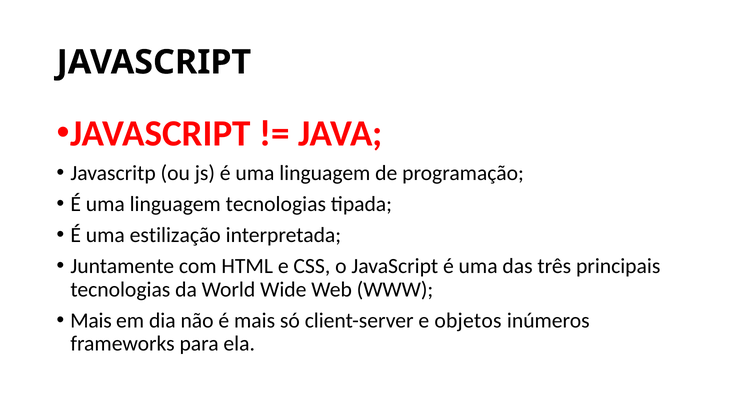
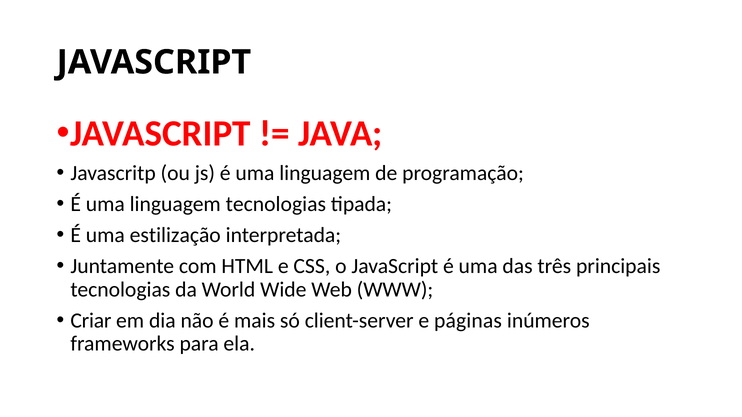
Mais at (91, 321): Mais -> Criar
objetos: objetos -> páginas
